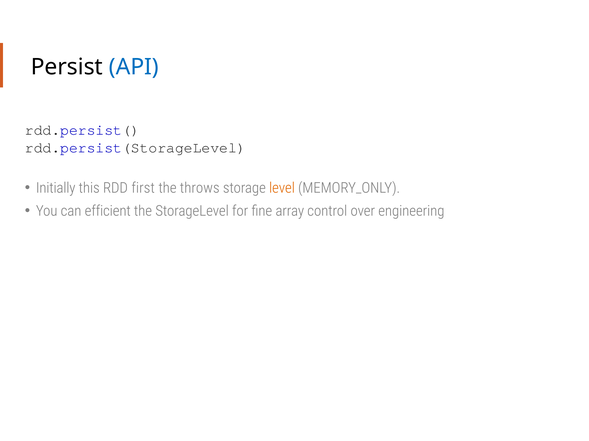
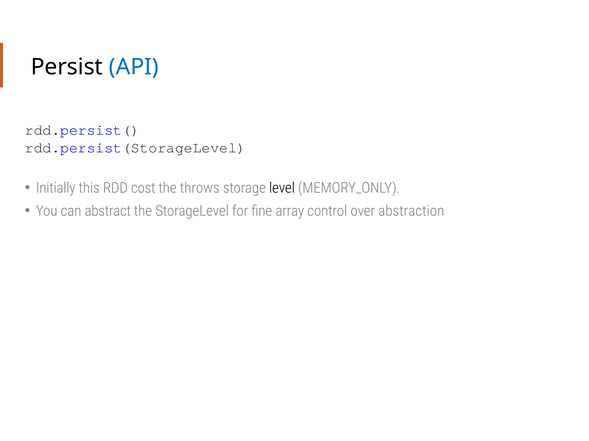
first: first -> cost
level colour: orange -> black
efficient: efficient -> abstract
engineering: engineering -> abstraction
